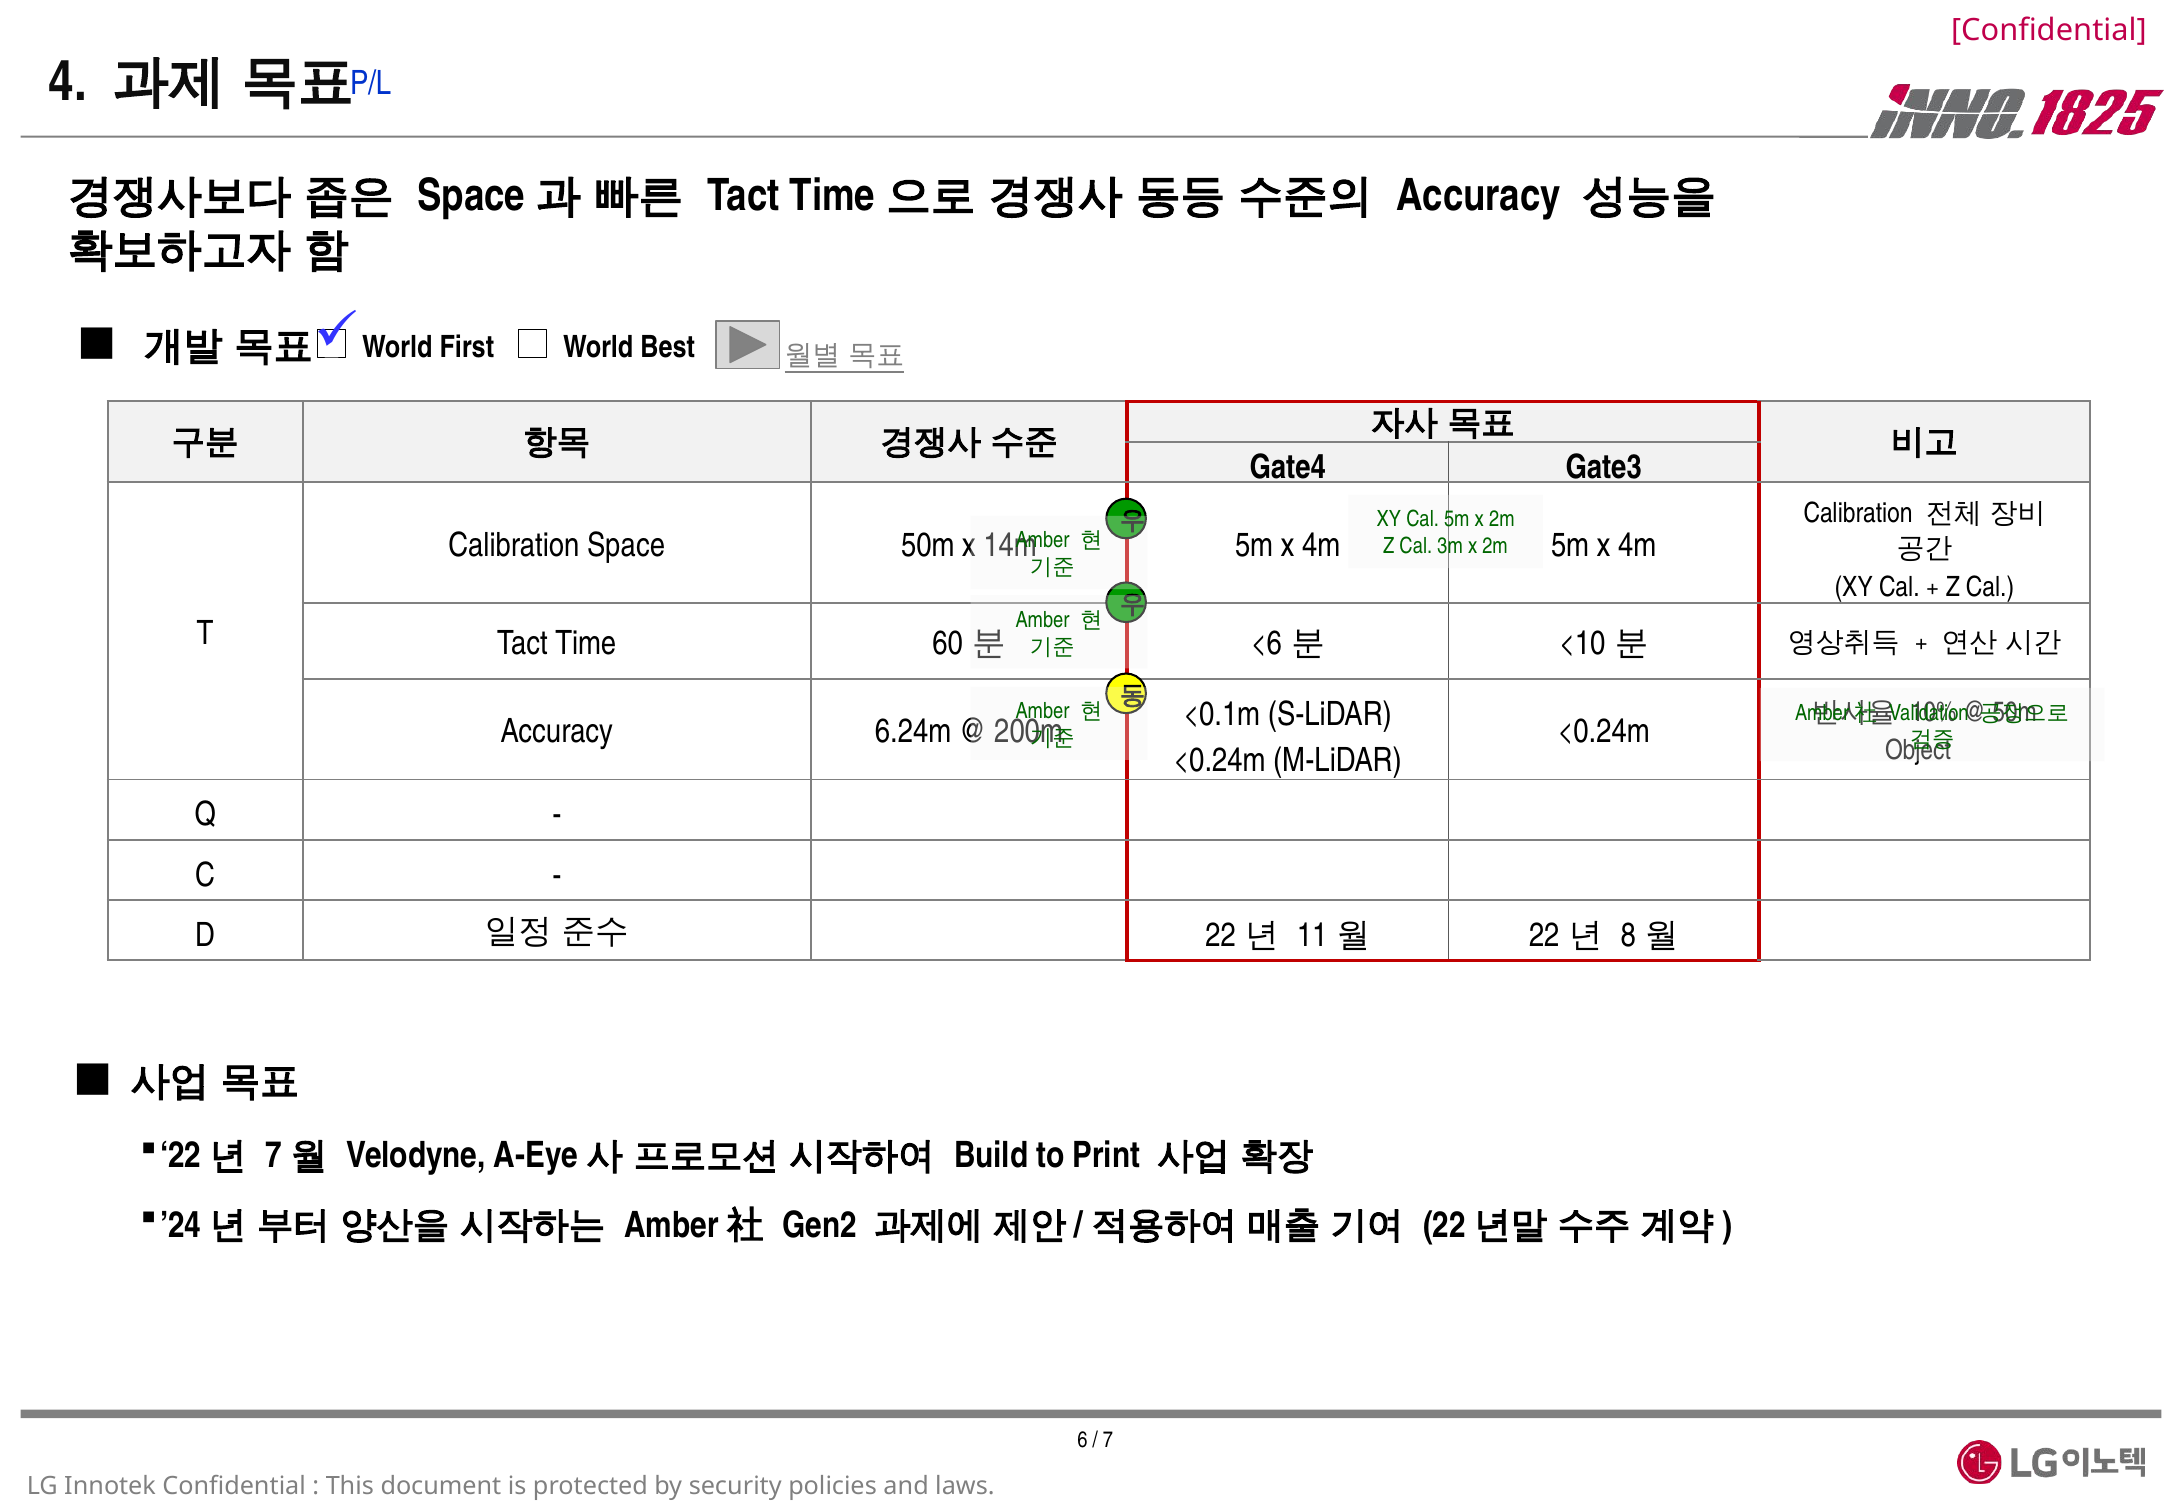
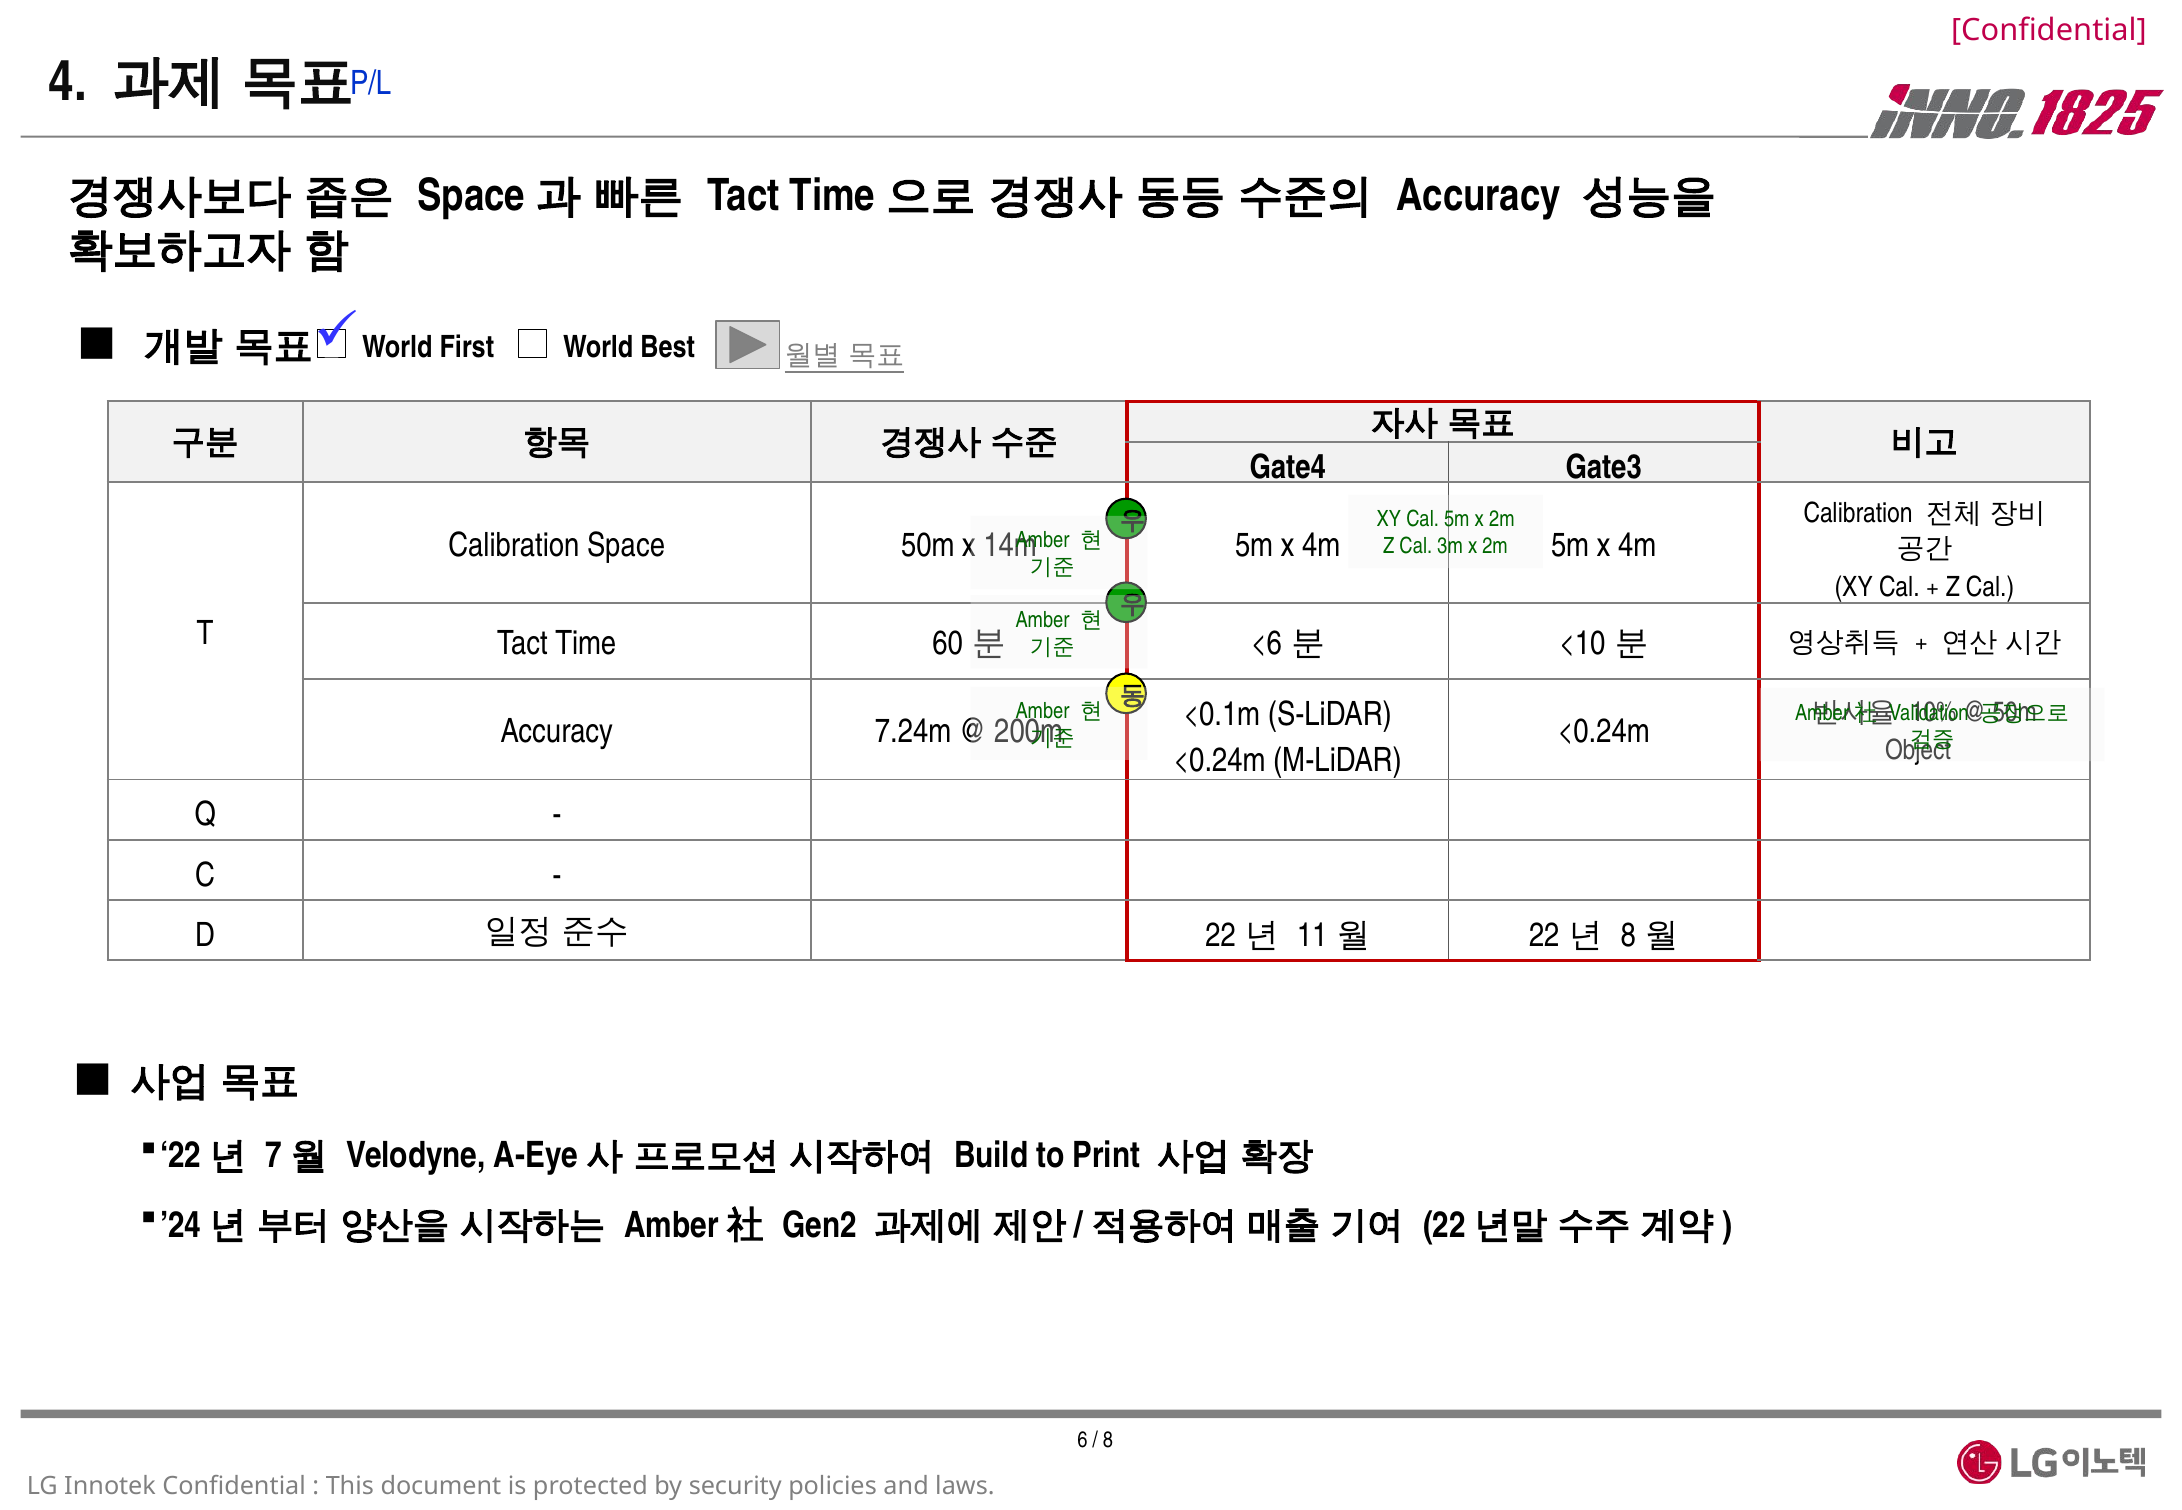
6.24m: 6.24m -> 7.24m
7 at (1108, 1440): 7 -> 8
